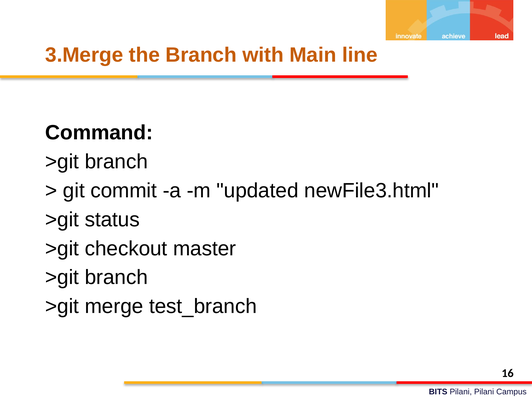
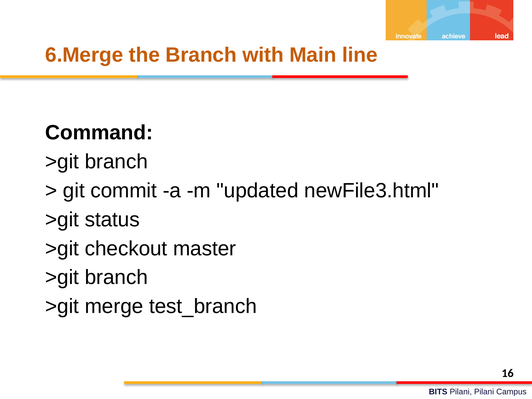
3.Merge: 3.Merge -> 6.Merge
